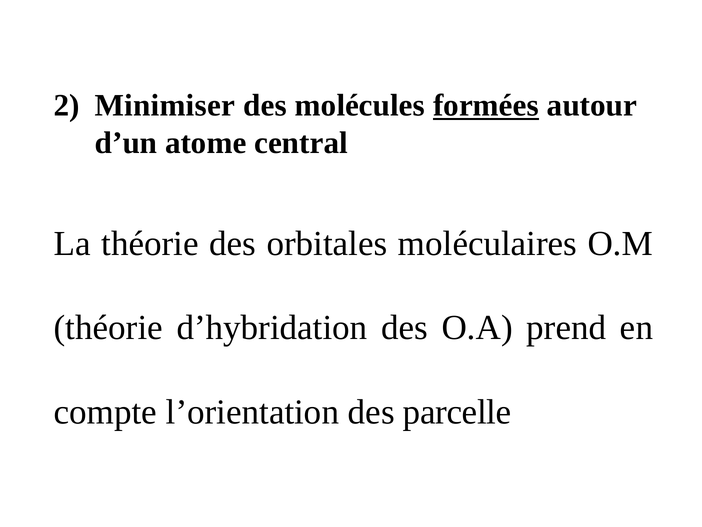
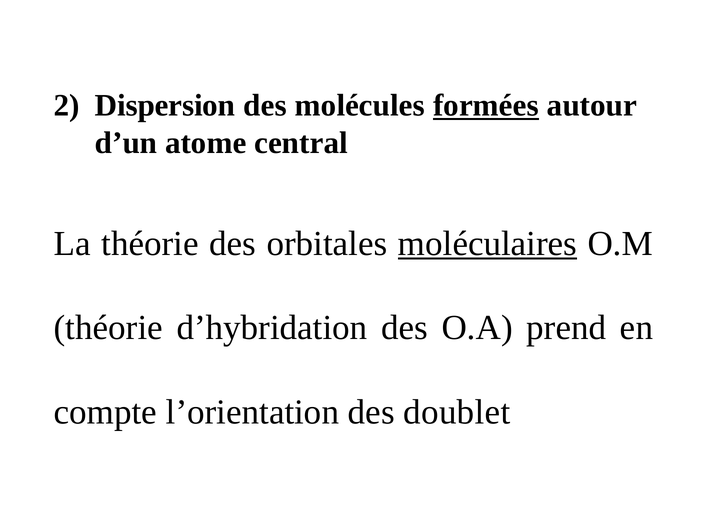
Minimiser: Minimiser -> Dispersion
moléculaires underline: none -> present
parcelle: parcelle -> doublet
